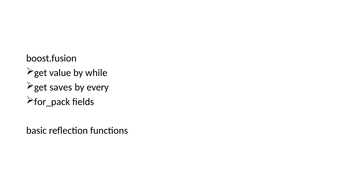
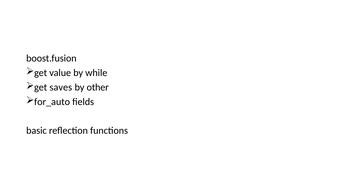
every: every -> other
for_pack: for_pack -> for_auto
